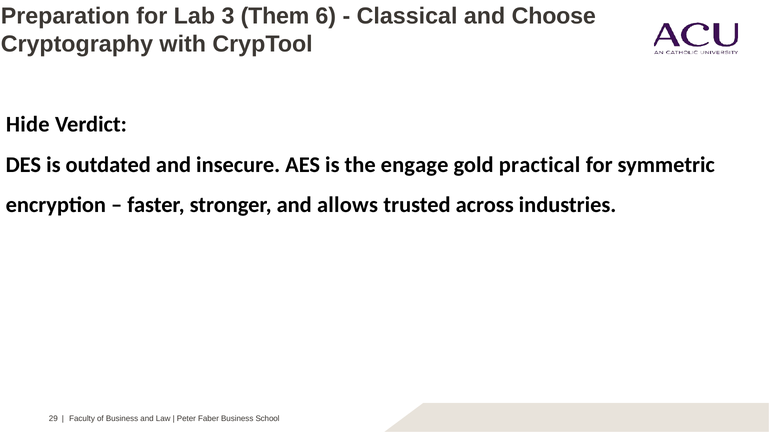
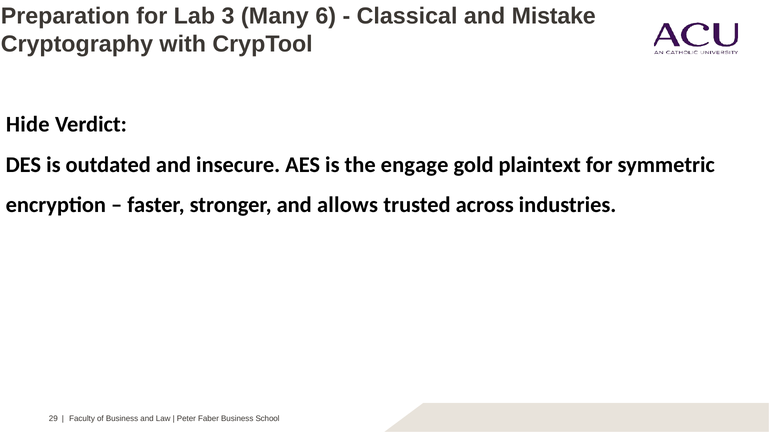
Them: Them -> Many
Choose: Choose -> Mistake
practical: practical -> plaintext
